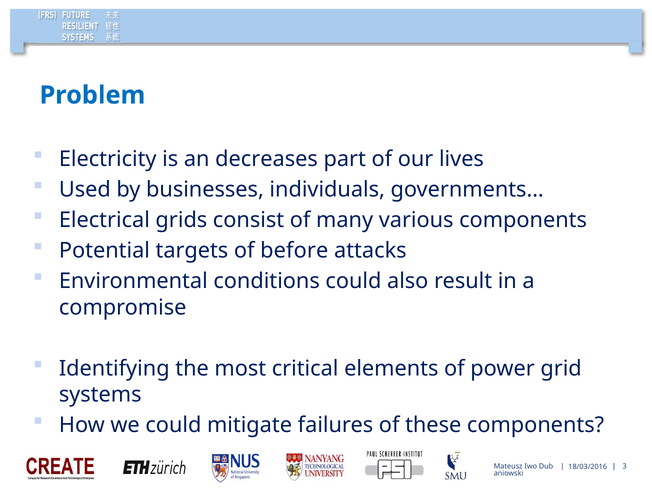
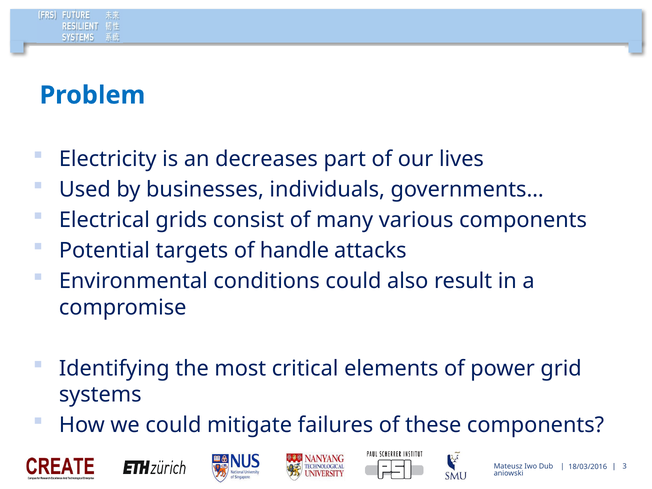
before: before -> handle
